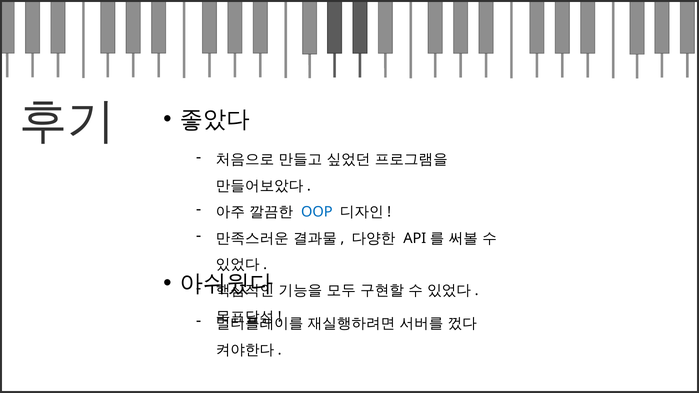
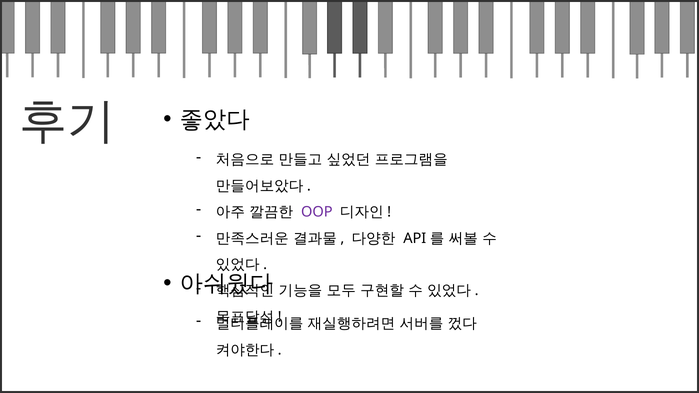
OOP colour: blue -> purple
